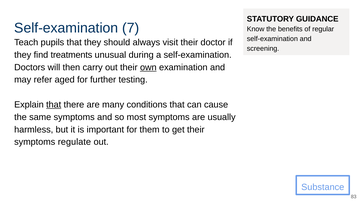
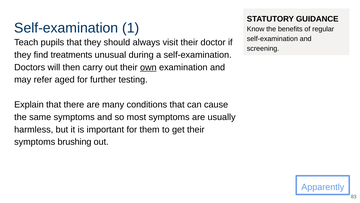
7: 7 -> 1
that at (54, 104) underline: present -> none
regulate: regulate -> brushing
Substance: Substance -> Apparently
